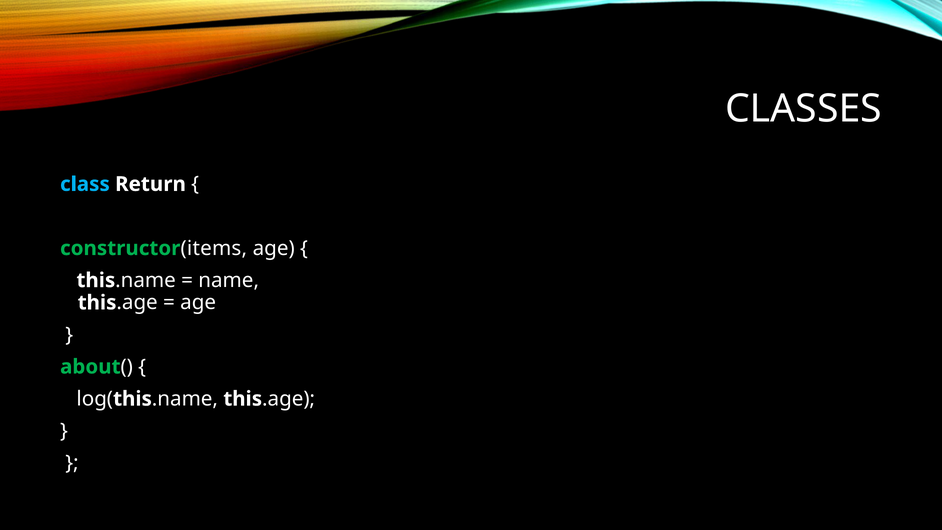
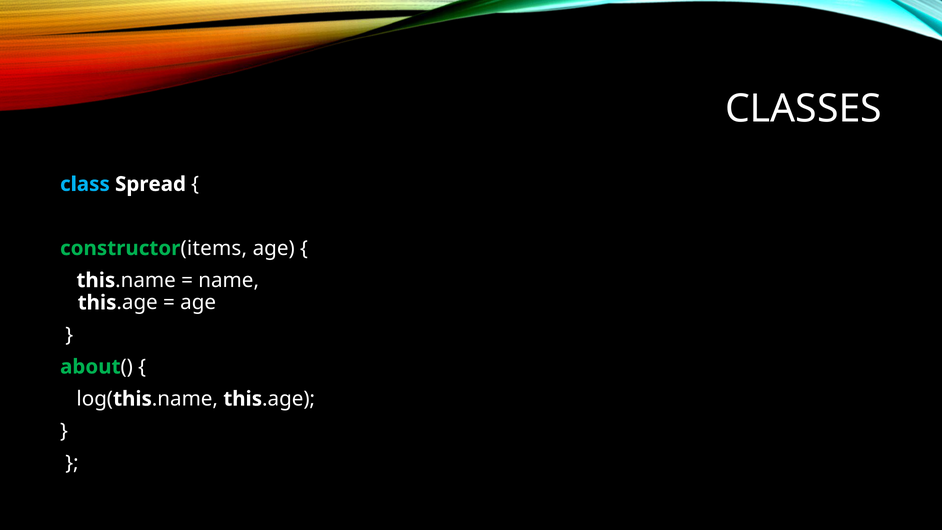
Return: Return -> Spread
